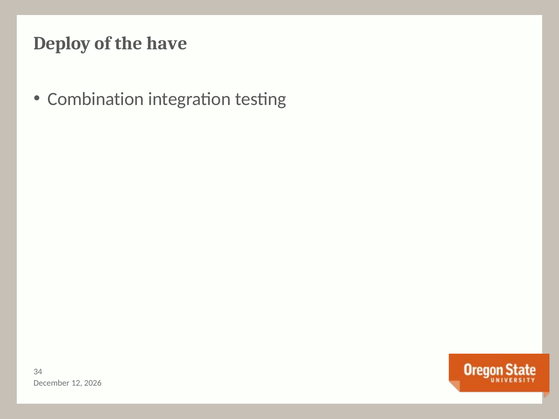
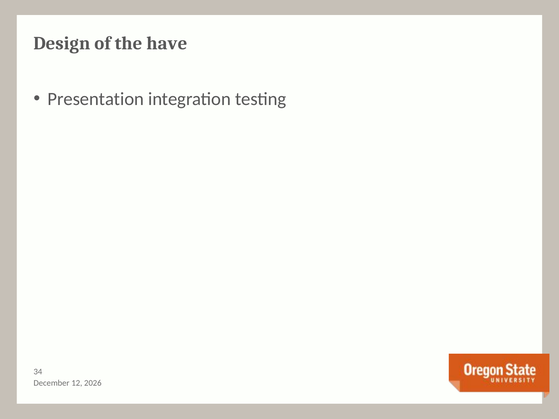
Deploy: Deploy -> Design
Combination: Combination -> Presentation
